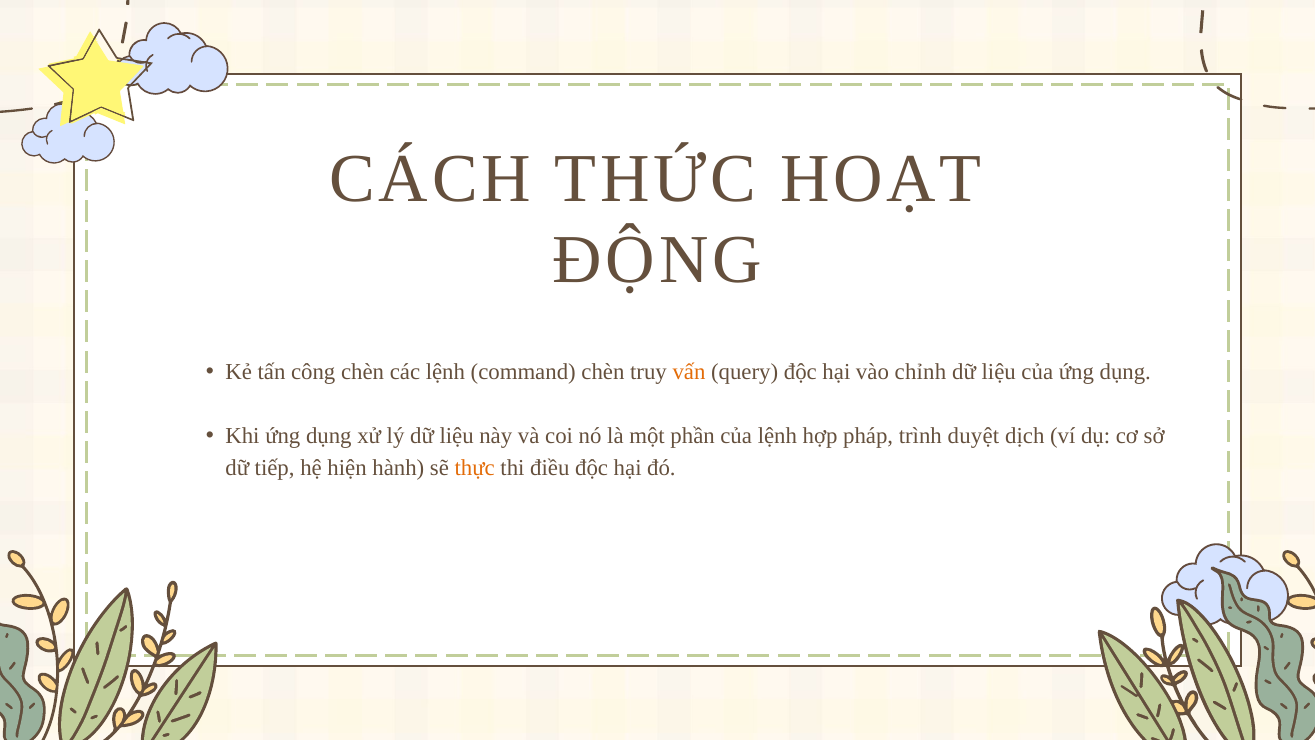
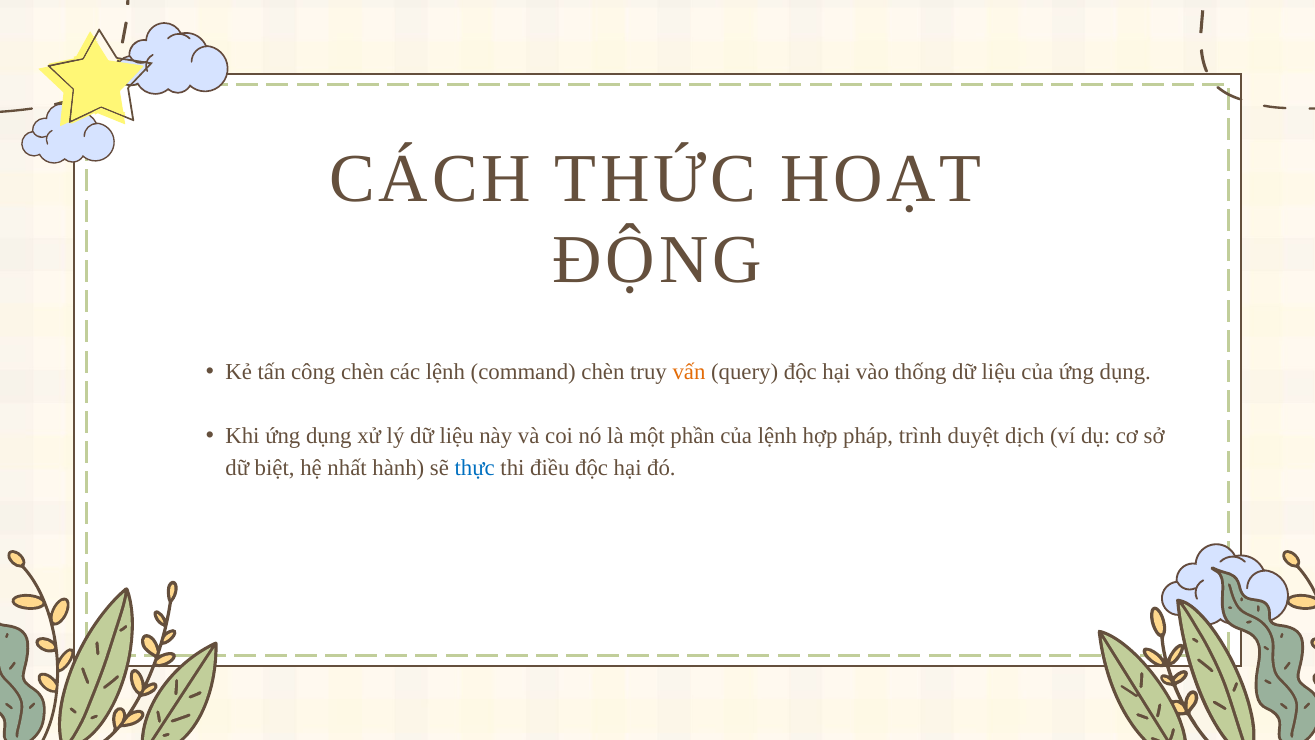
chỉnh: chỉnh -> thống
tiếp: tiếp -> biệt
hiện: hiện -> nhất
thực colour: orange -> blue
